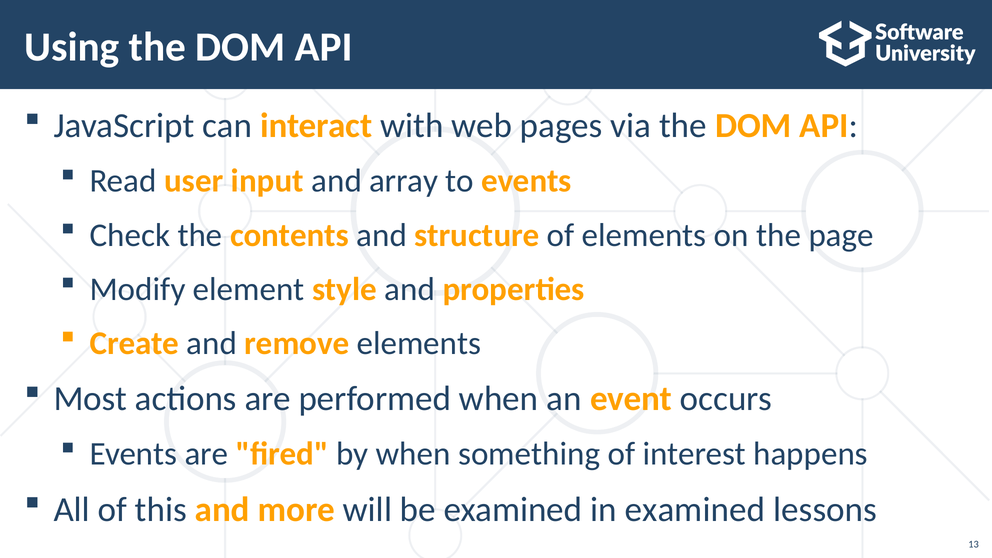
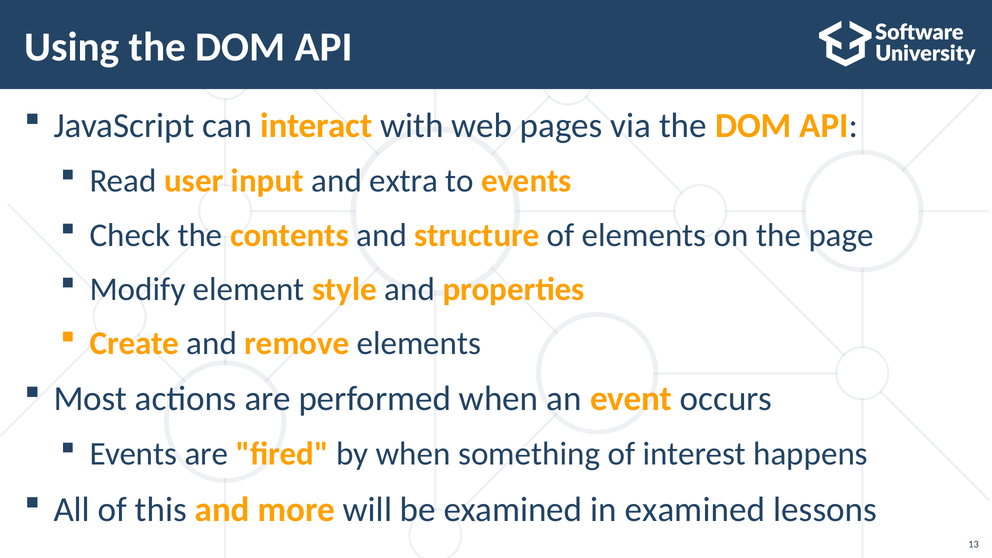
array: array -> extra
